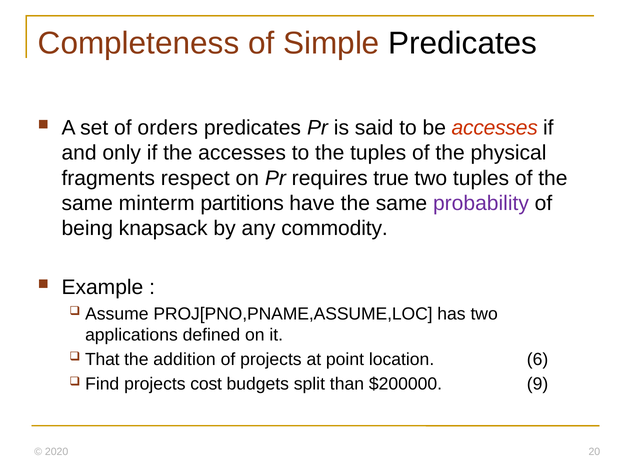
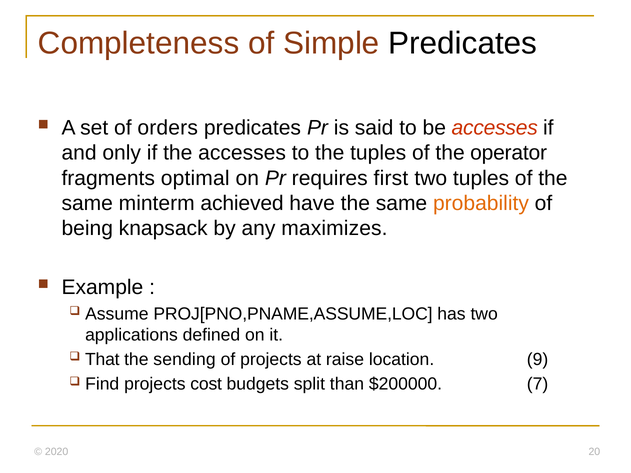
physical: physical -> operator
respect: respect -> optimal
true: true -> first
partitions: partitions -> achieved
probability colour: purple -> orange
commodity: commodity -> maximizes
addition: addition -> sending
point: point -> raise
6: 6 -> 9
9: 9 -> 7
